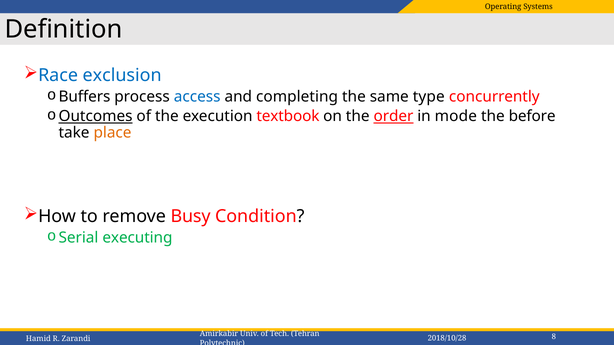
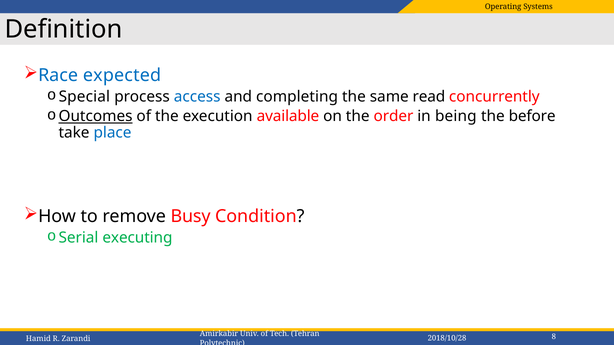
exclusion: exclusion -> expected
Buffers: Buffers -> Special
type: type -> read
textbook: textbook -> available
order underline: present -> none
mode: mode -> being
place colour: orange -> blue
